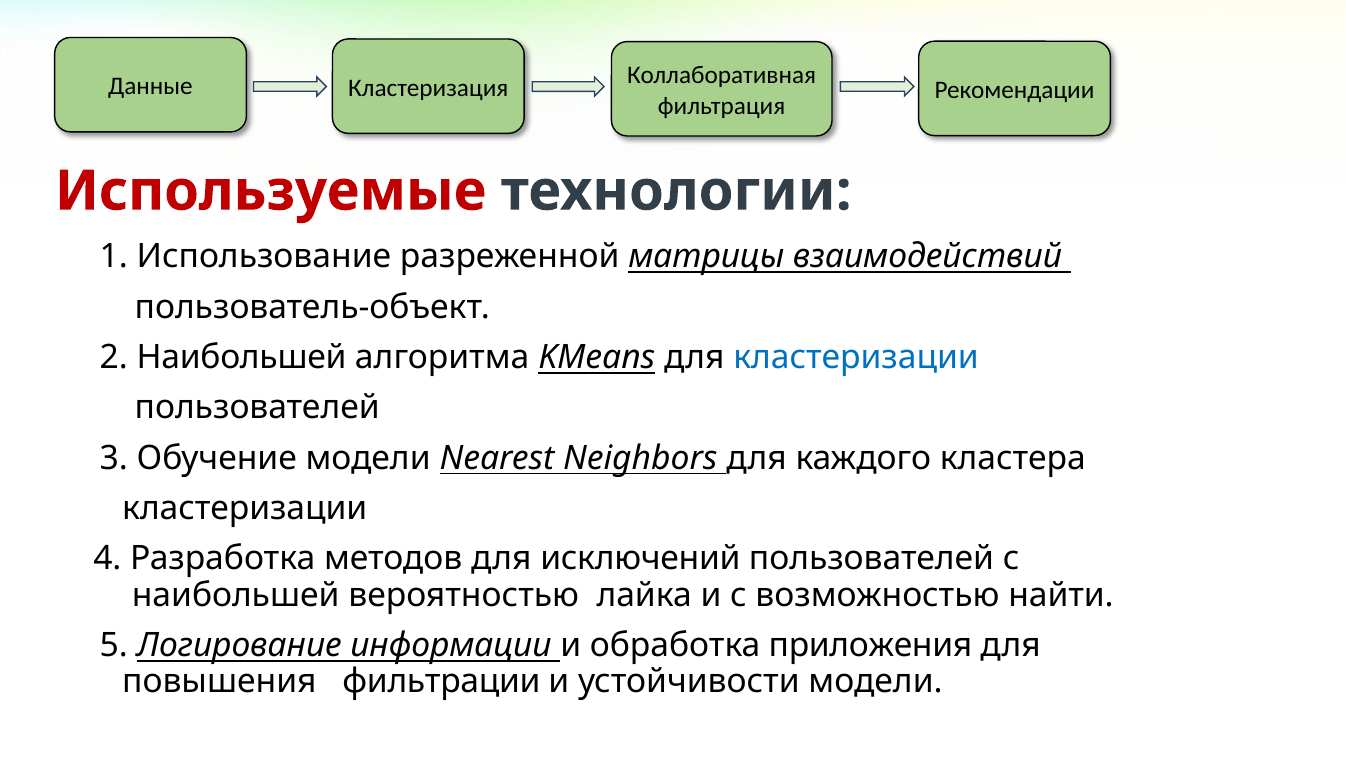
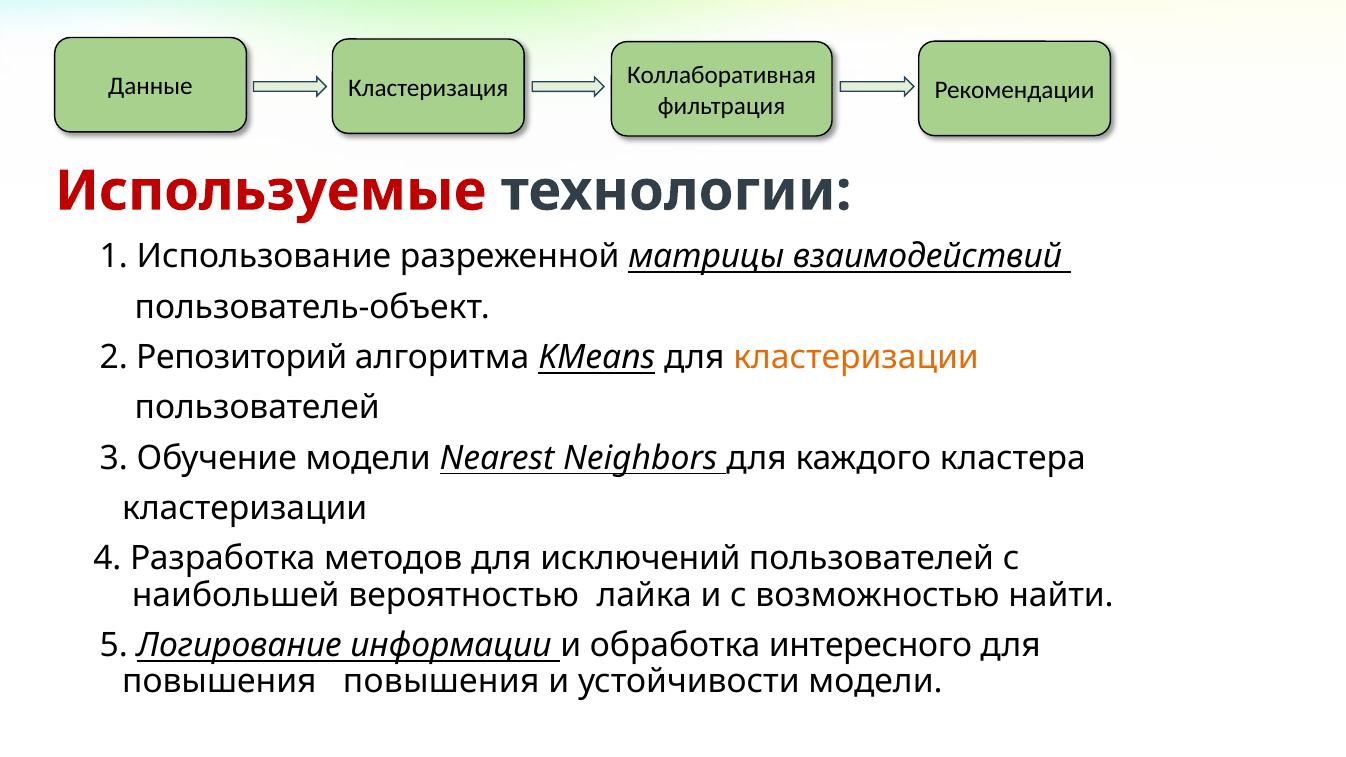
2 Наибольшей: Наибольшей -> Репозиторий
кластеризации at (856, 357) colour: blue -> orange
приложения: приложения -> интересного
повышения фильтрации: фильтрации -> повышения
